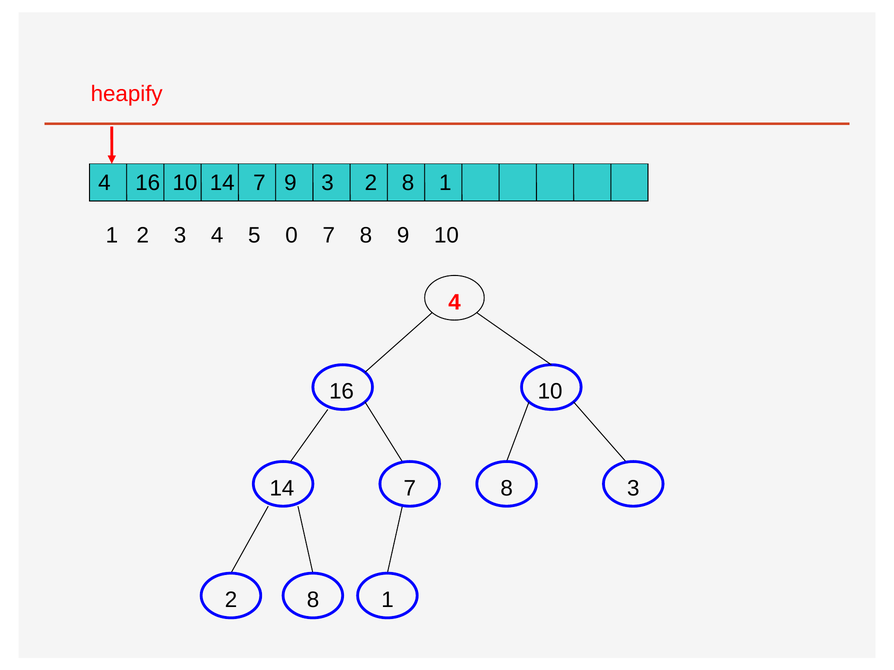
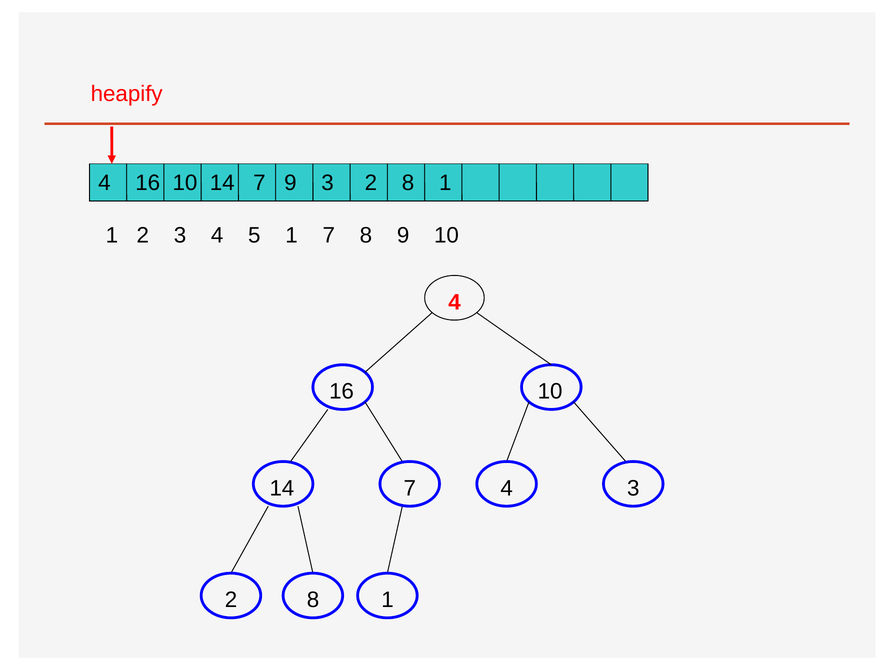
5 0: 0 -> 1
8 at (507, 489): 8 -> 4
